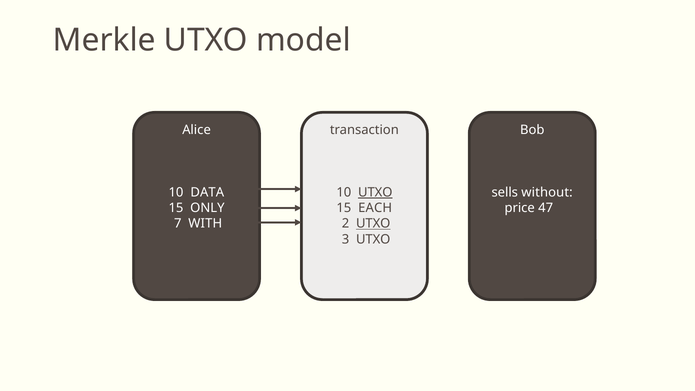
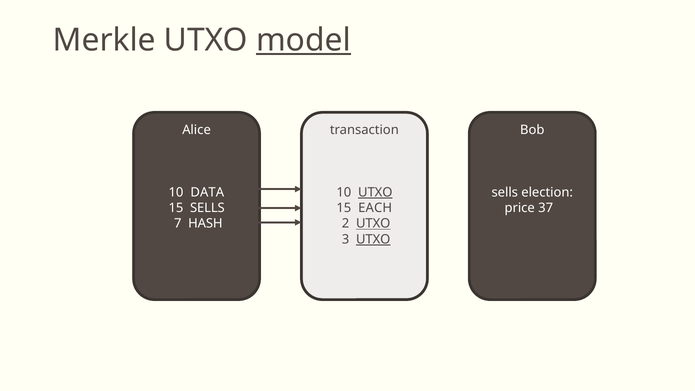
model underline: none -> present
without: without -> election
15 ONLY: ONLY -> SELLS
47: 47 -> 37
WITH: WITH -> HASH
UTXO at (373, 239) underline: none -> present
